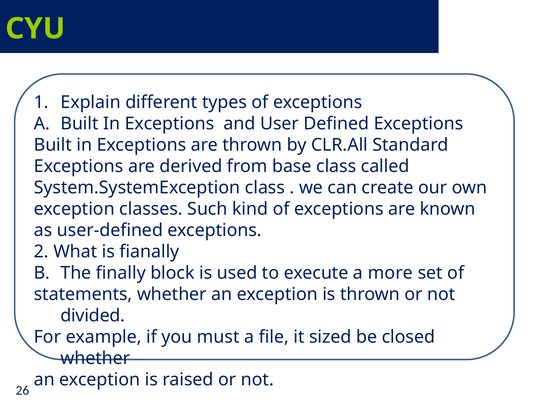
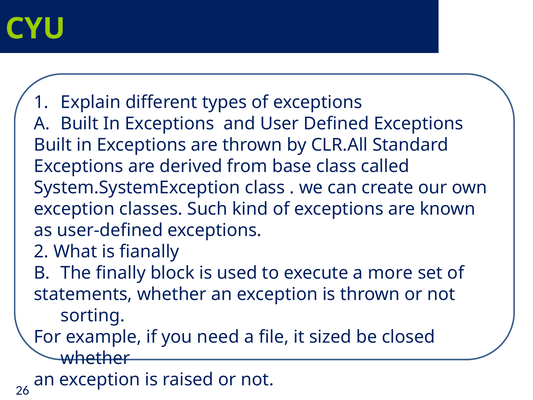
divided: divided -> sorting
must: must -> need
